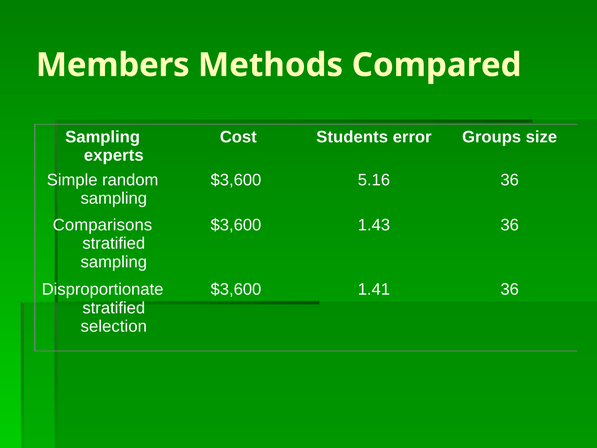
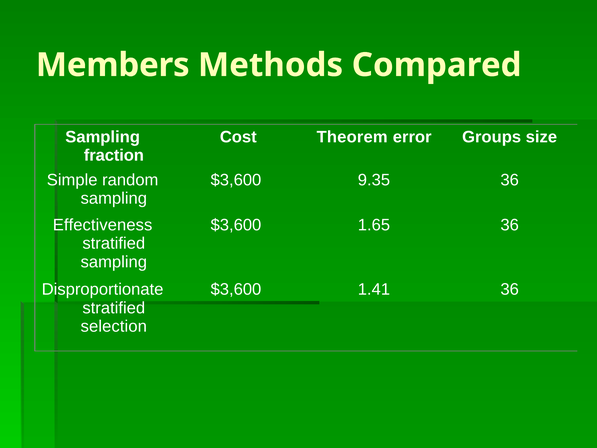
Students: Students -> Theorem
experts: experts -> fraction
5.16: 5.16 -> 9.35
Comparisons: Comparisons -> Effectiveness
1.43: 1.43 -> 1.65
